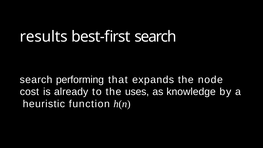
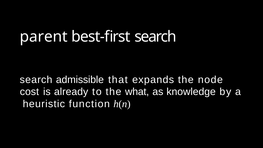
results: results -> parent
performing: performing -> admissible
uses: uses -> what
